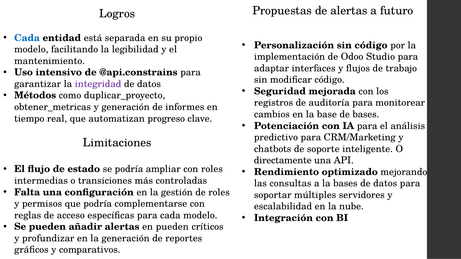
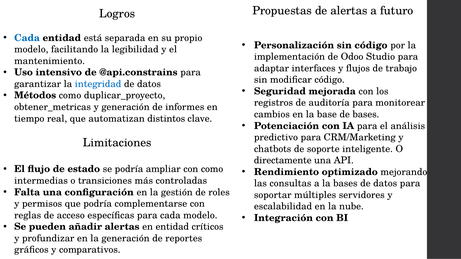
integridad colour: purple -> blue
progreso: progreso -> distintos
con roles: roles -> como
en pueden: pueden -> entidad
